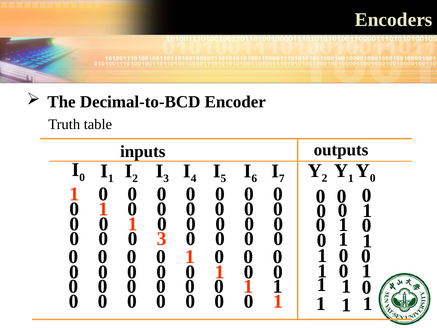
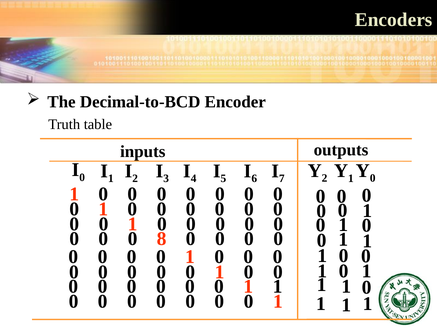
0 3: 3 -> 8
